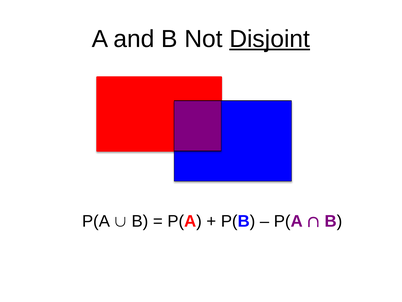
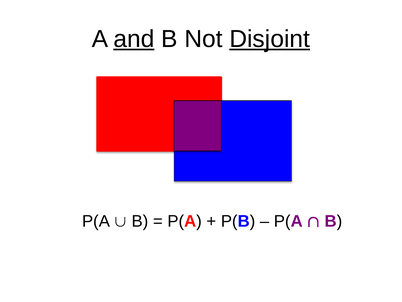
and underline: none -> present
